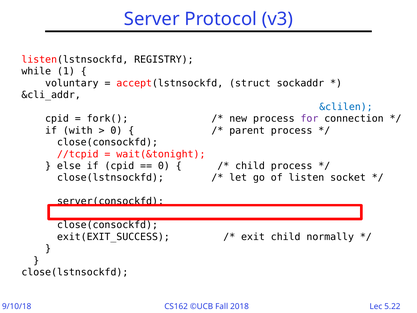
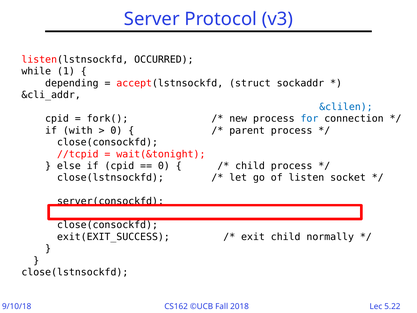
REGISTRY: REGISTRY -> OCCURRED
voluntary: voluntary -> depending
for colour: purple -> blue
